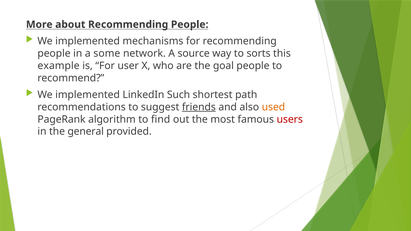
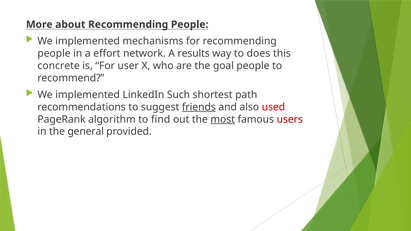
some: some -> effort
source: source -> results
sorts: sorts -> does
example: example -> concrete
used colour: orange -> red
most underline: none -> present
